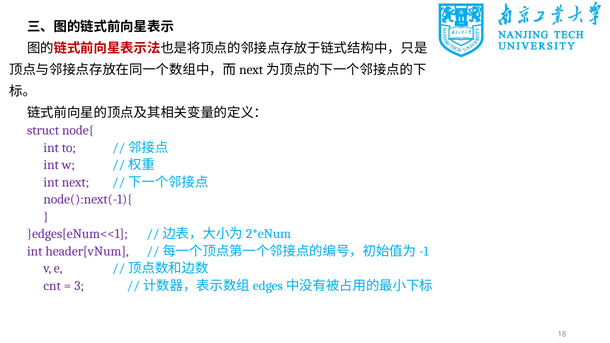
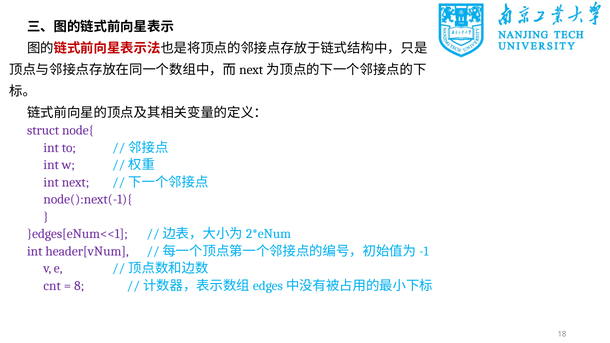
3: 3 -> 8
